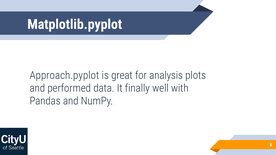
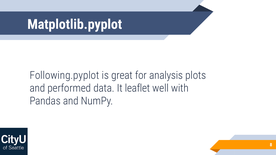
Approach.pyplot: Approach.pyplot -> Following.pyplot
finally: finally -> leaflet
